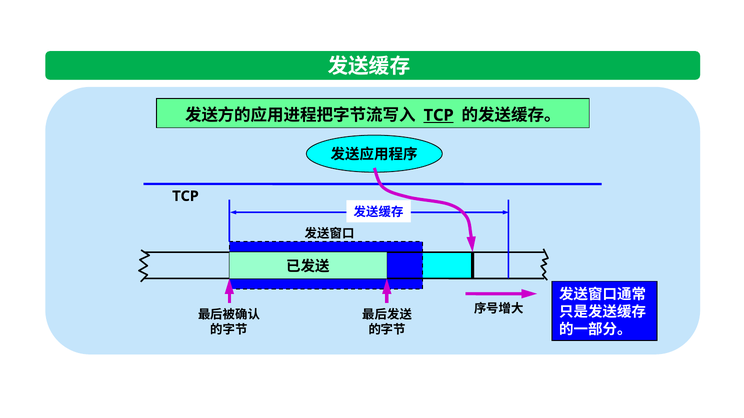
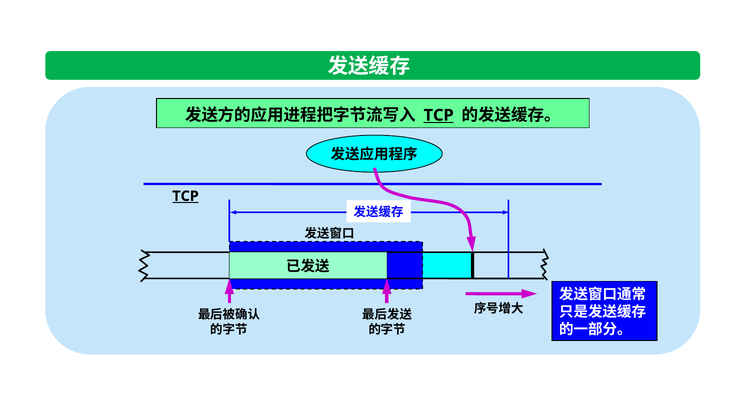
TCP at (186, 196) underline: none -> present
